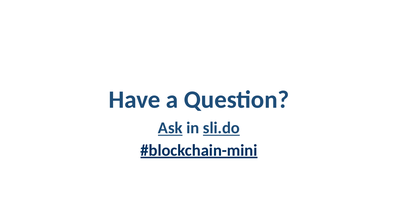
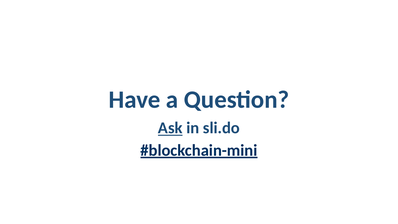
sli.do underline: present -> none
